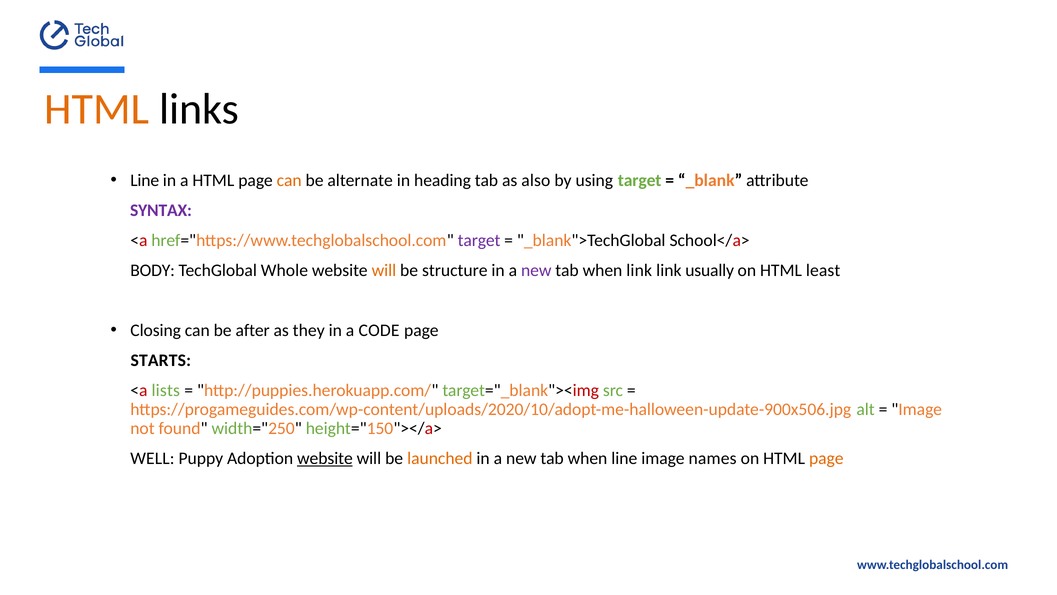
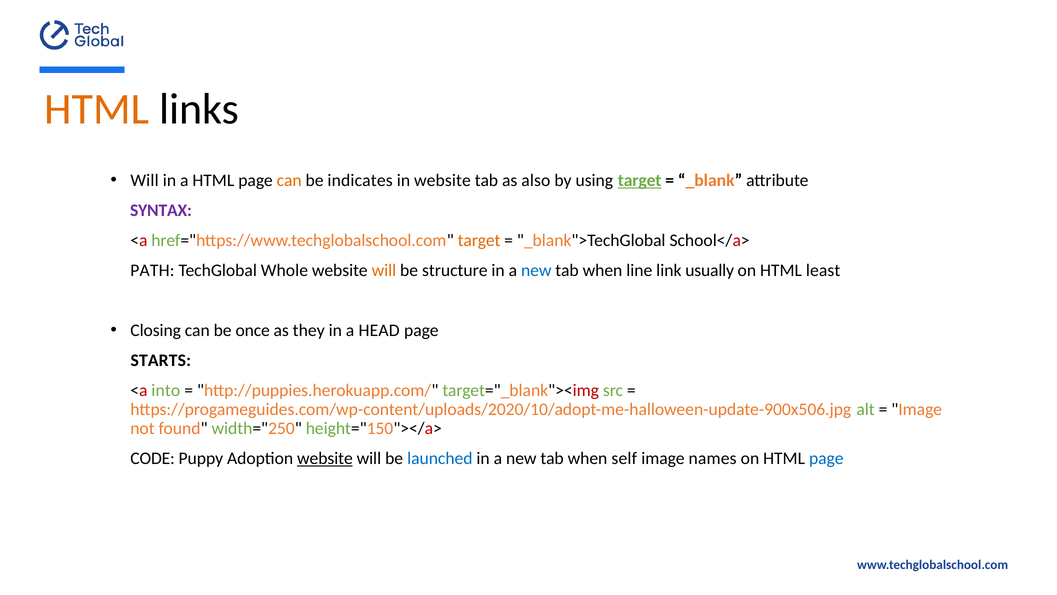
Line at (145, 180): Line -> Will
alternate: alternate -> indicates
in heading: heading -> website
target at (640, 180) underline: none -> present
target at (479, 240) colour: purple -> orange
BODY: BODY -> PATH
new at (536, 270) colour: purple -> blue
when link: link -> line
after: after -> once
CODE: CODE -> HEAD
lists: lists -> into
WELL: WELL -> CODE
launched colour: orange -> blue
when line: line -> self
page at (826, 458) colour: orange -> blue
